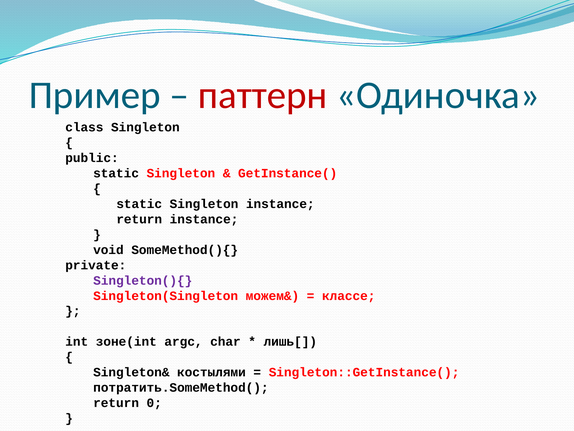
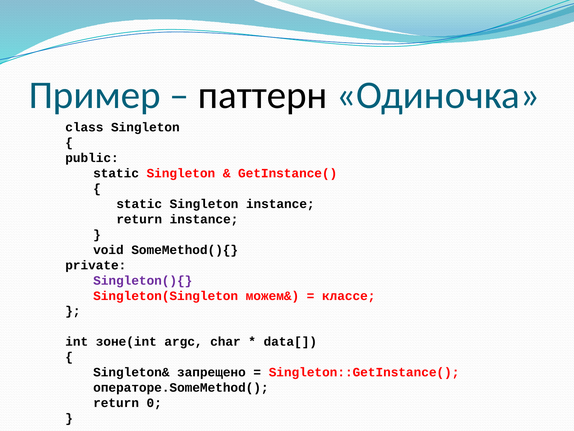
паттерн colour: red -> black
лишь[: лишь[ -> data[
костылями: костылями -> запрещено
потратить.SomeMethod(: потратить.SomeMethod( -> операторе.SomeMethod(
